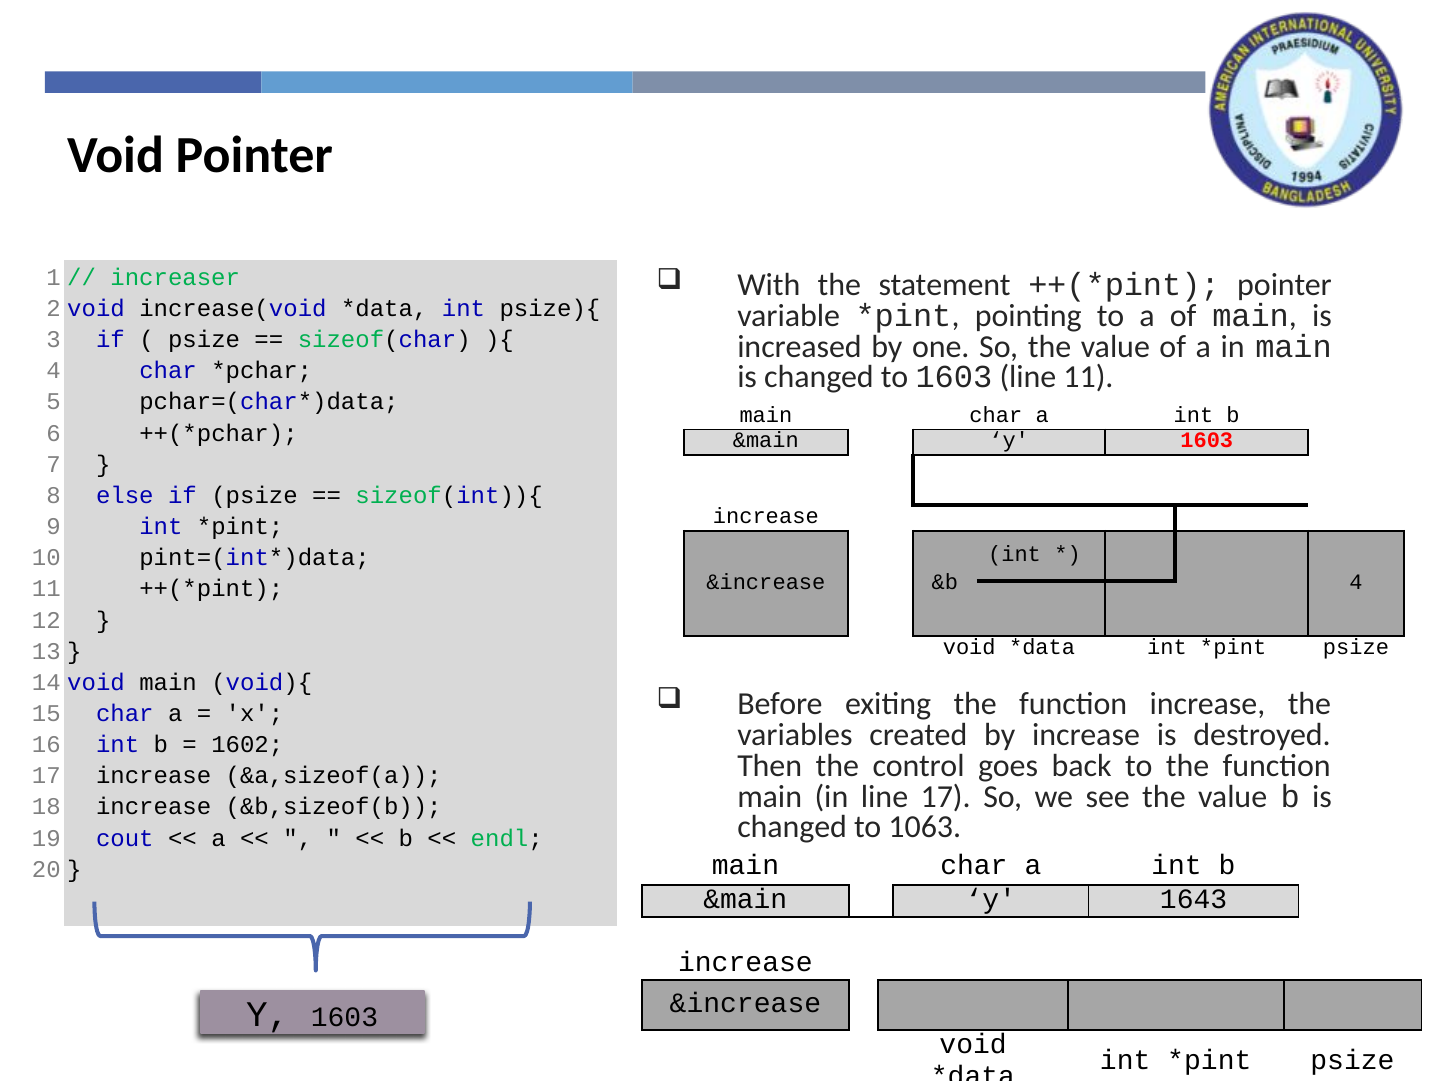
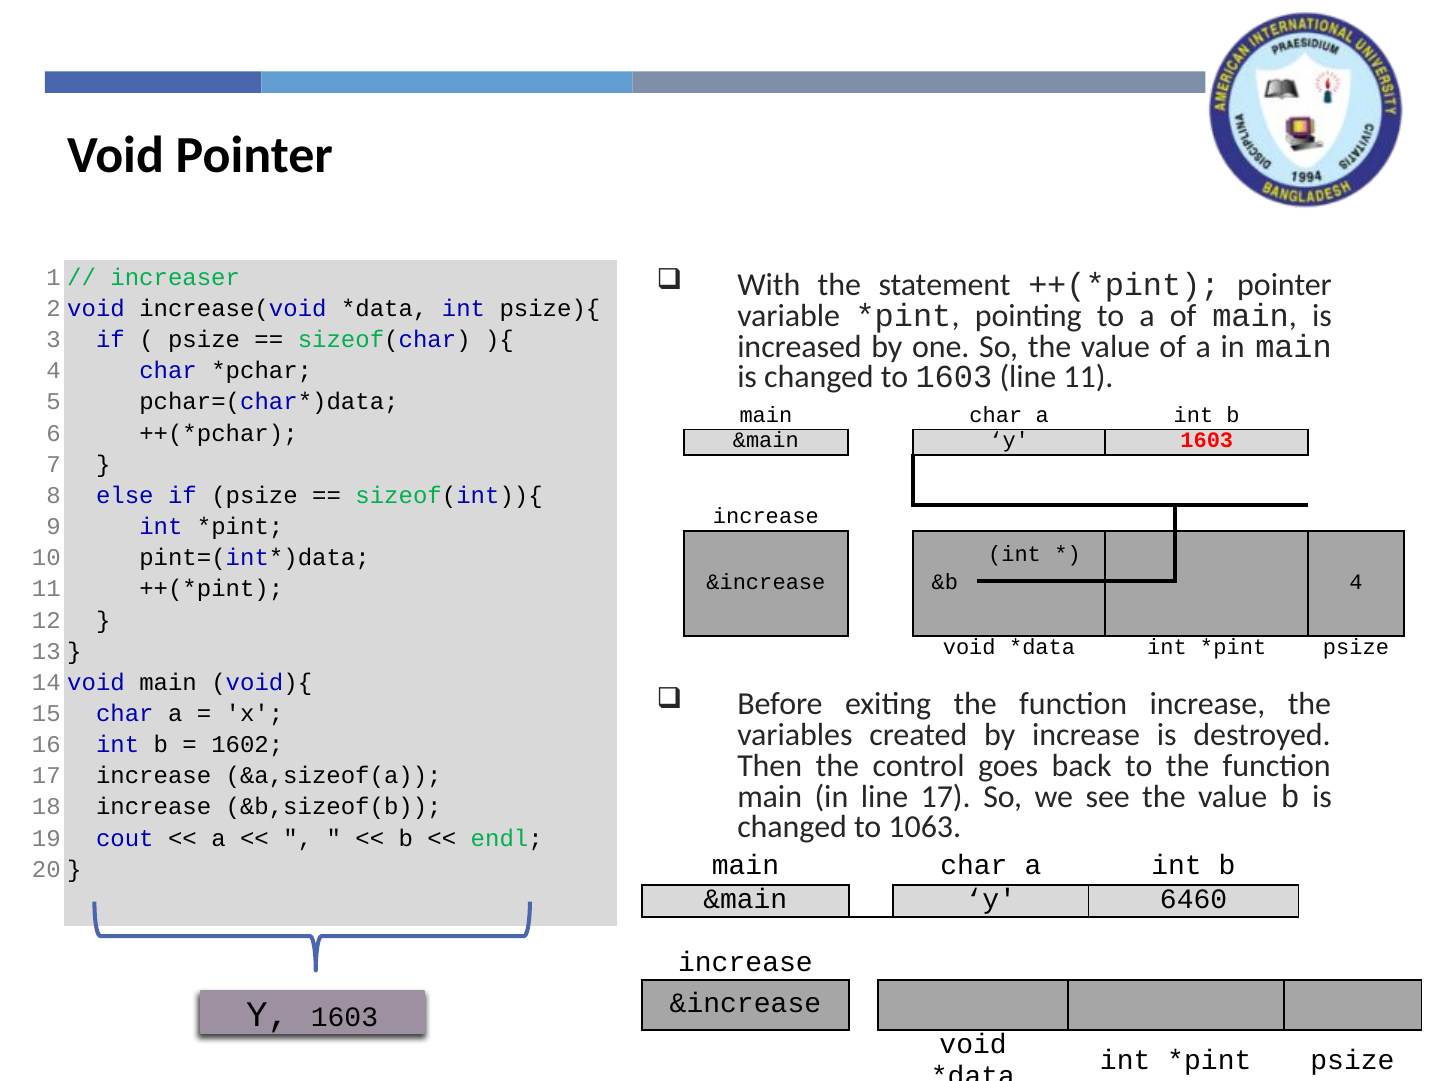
1643: 1643 -> 6460
